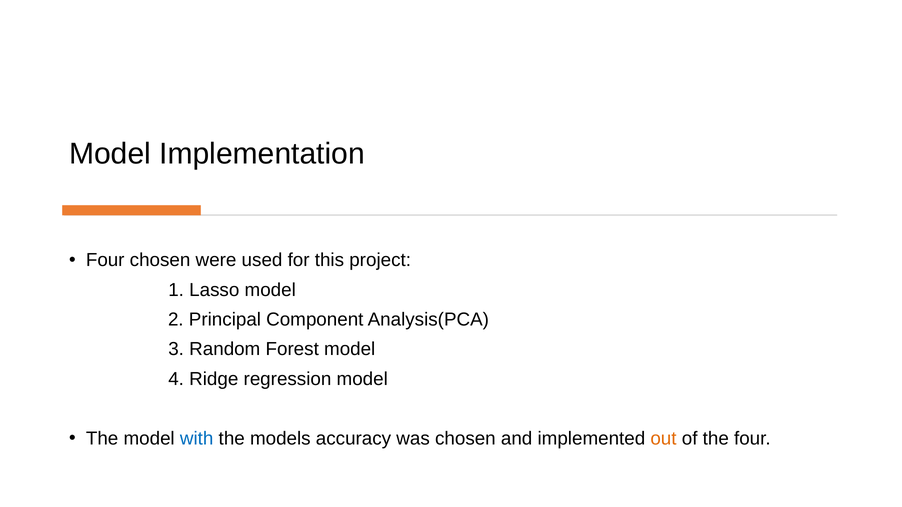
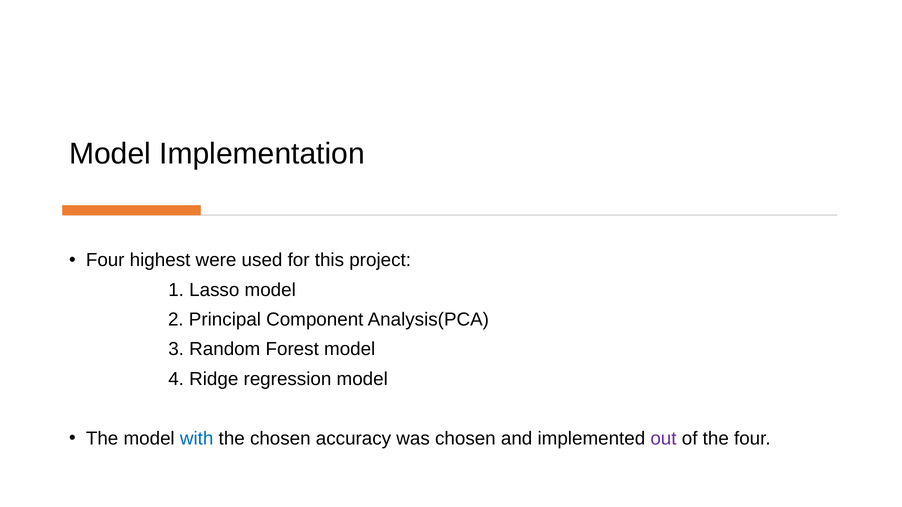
Four chosen: chosen -> highest
the models: models -> chosen
out colour: orange -> purple
